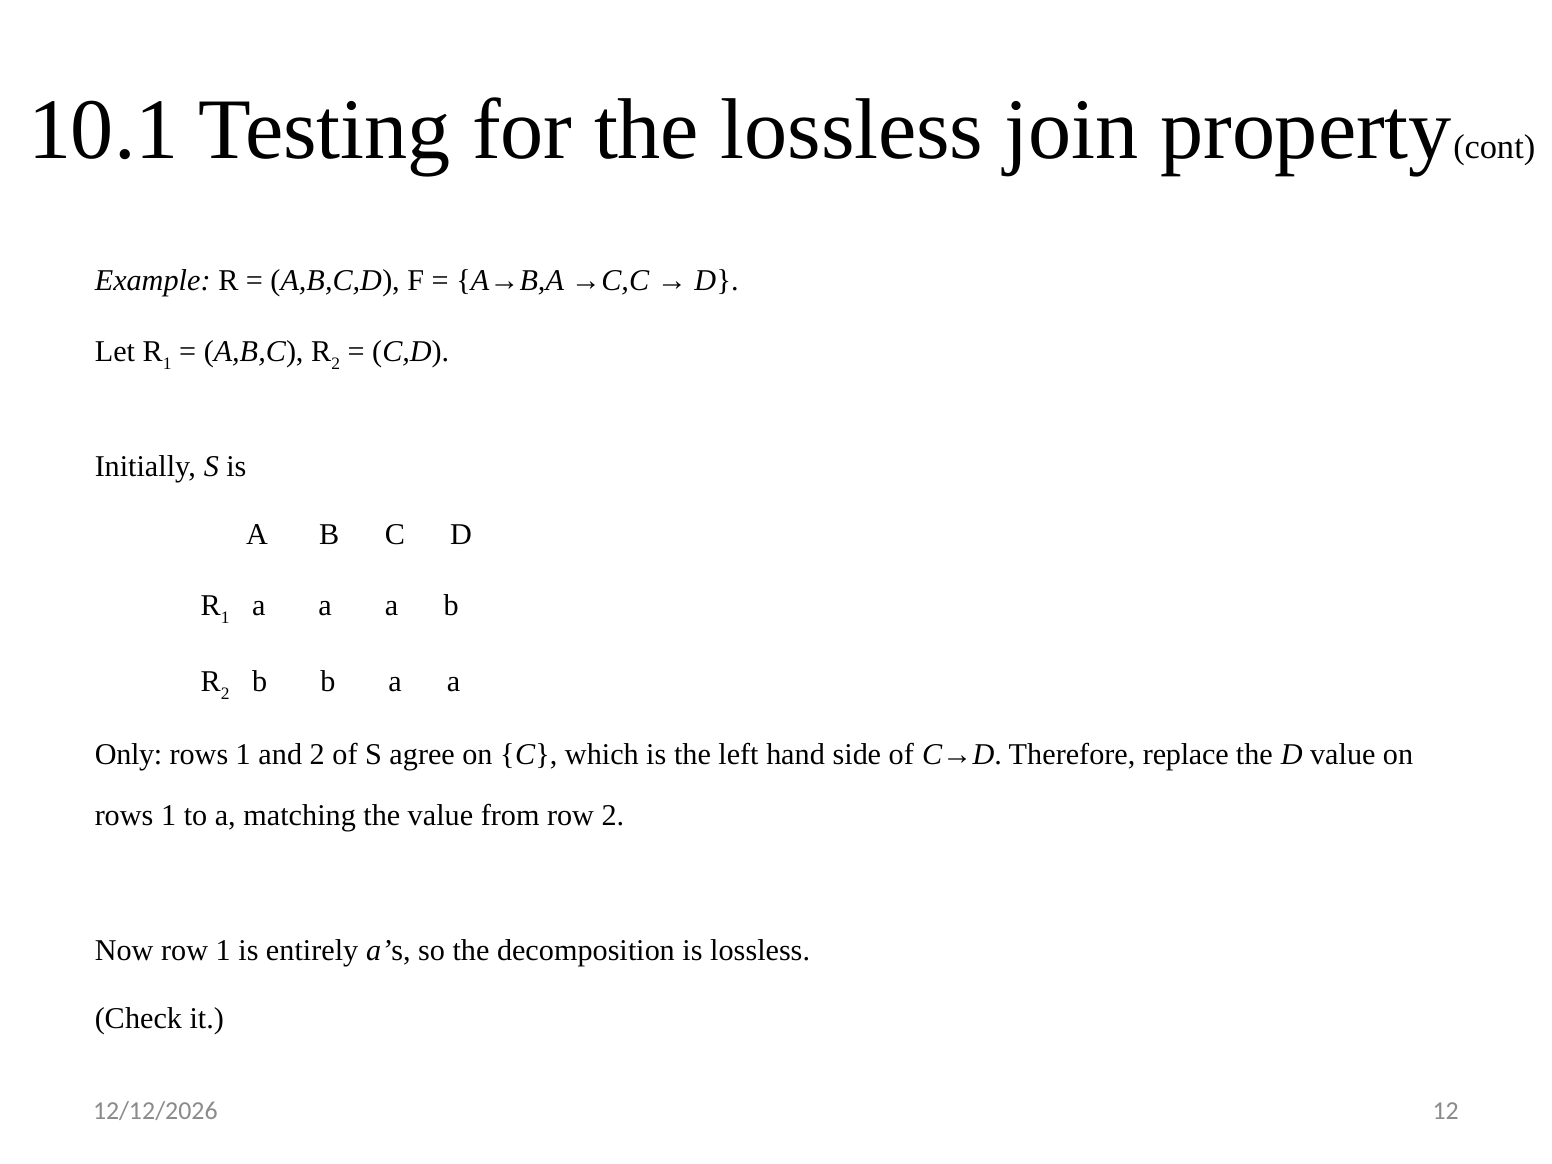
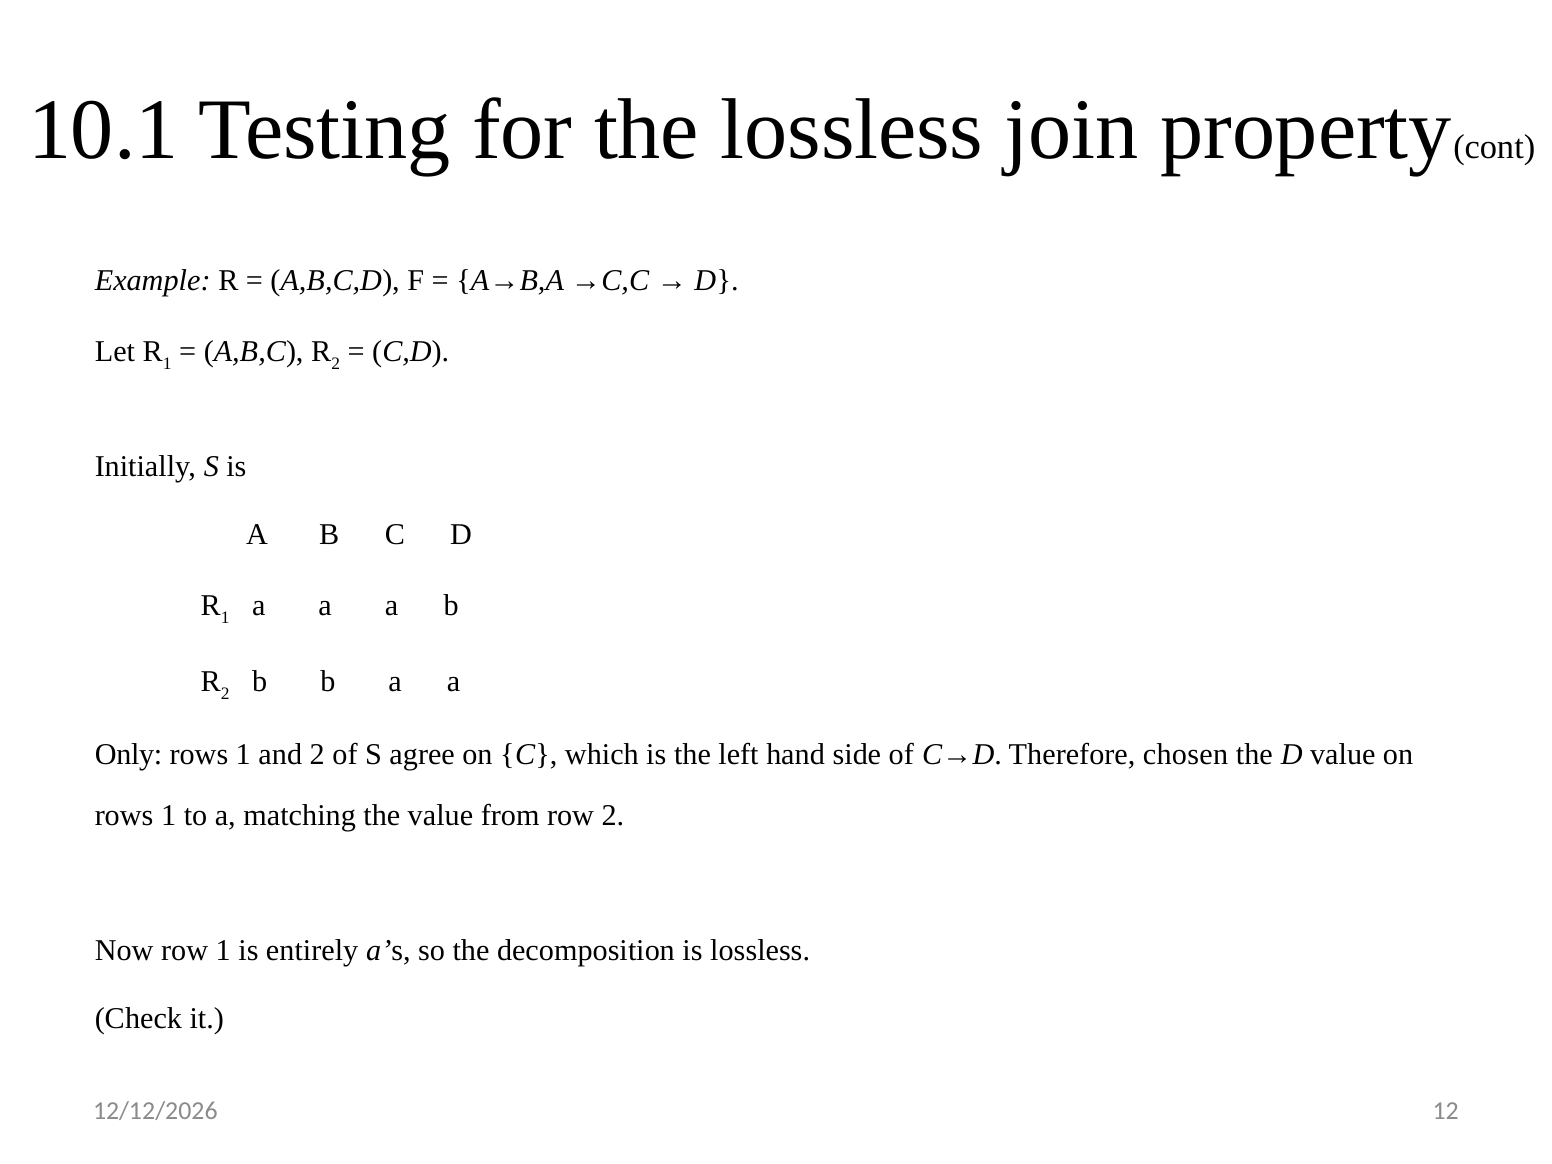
replace: replace -> chosen
